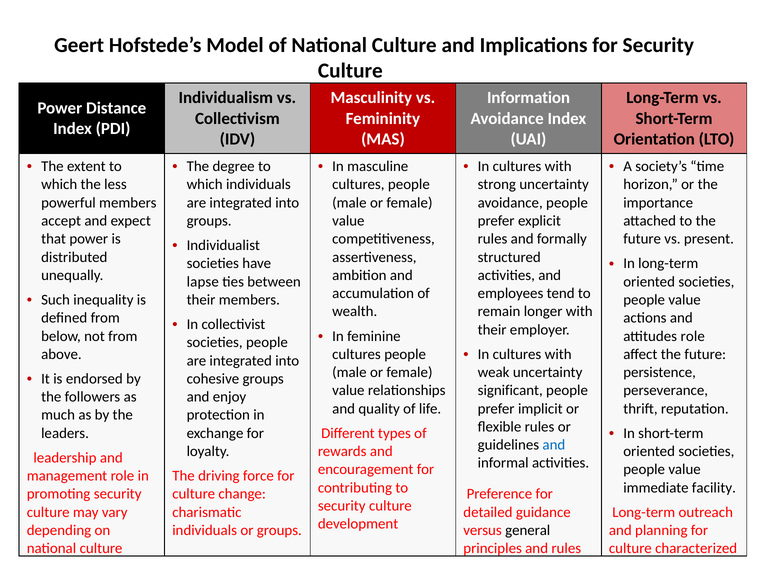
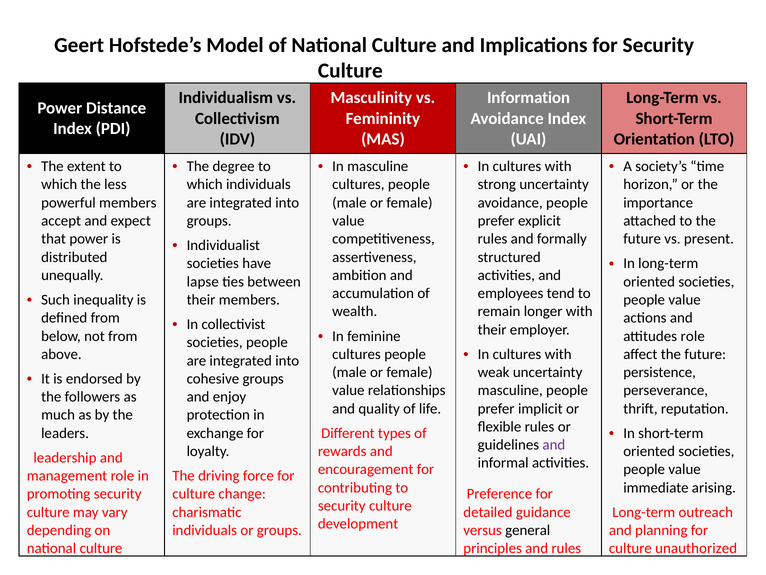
significant at (510, 390): significant -> masculine
and at (554, 445) colour: blue -> purple
facility: facility -> arising
characterized: characterized -> unauthorized
